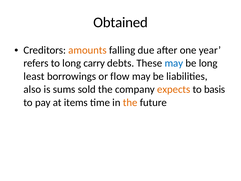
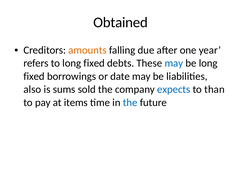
to long carry: carry -> fixed
least at (34, 76): least -> fixed
flow: flow -> date
expects colour: orange -> blue
basis: basis -> than
the at (130, 102) colour: orange -> blue
